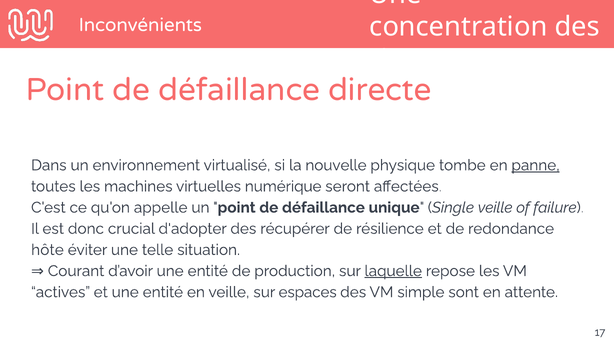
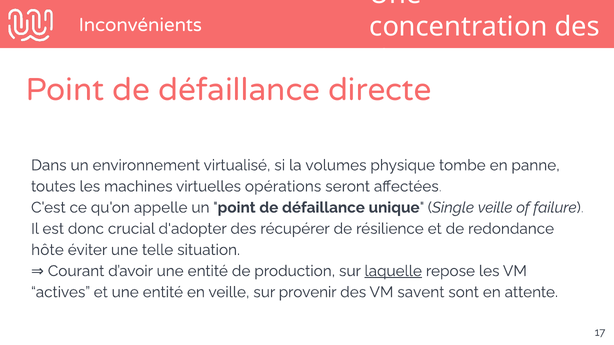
nouvelle: nouvelle -> volumes
panne underline: present -> none
numérique: numérique -> opérations
espaces: espaces -> provenir
simple: simple -> savent
